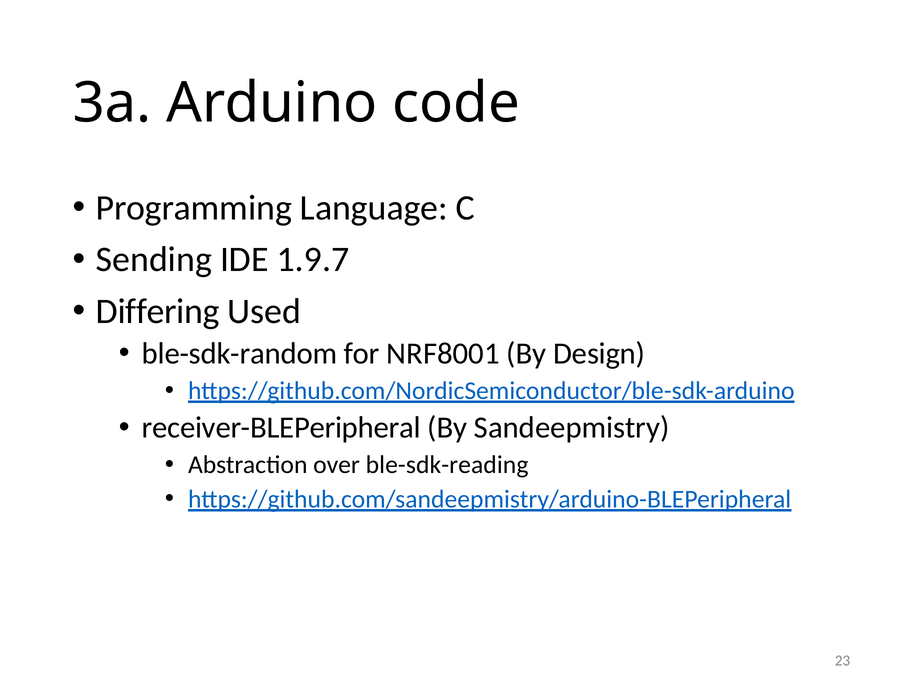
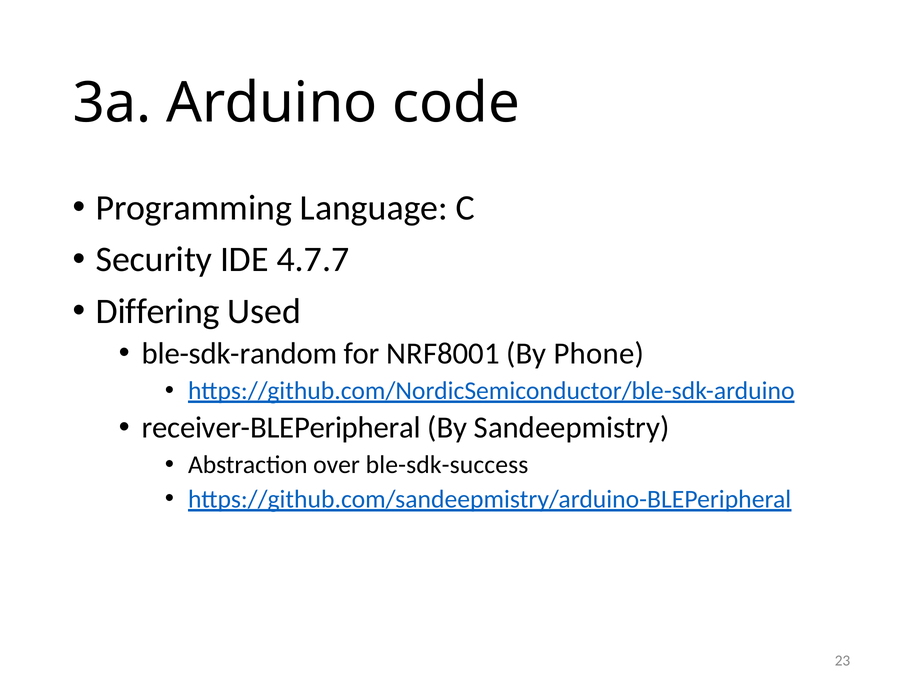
Sending: Sending -> Security
1.9.7: 1.9.7 -> 4.7.7
Design: Design -> Phone
ble-sdk-reading: ble-sdk-reading -> ble-sdk-success
